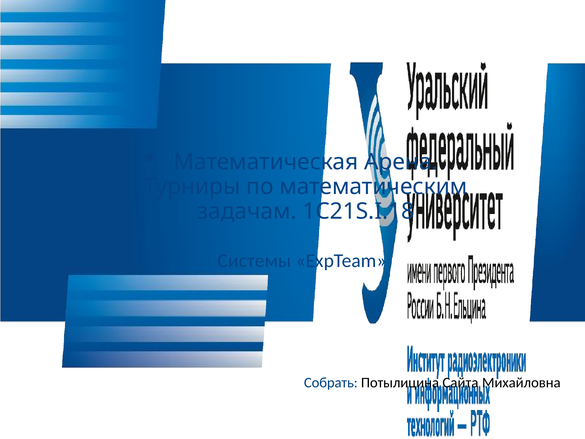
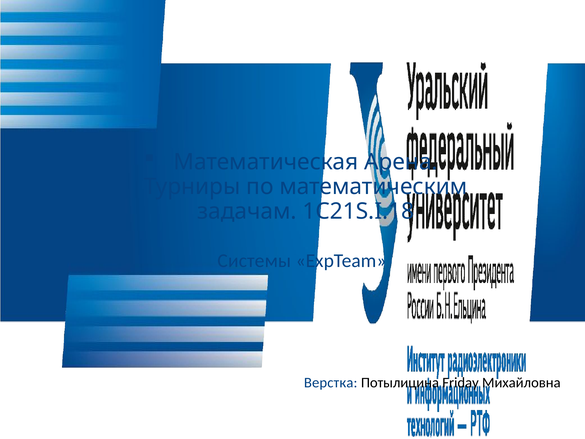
Собрать: Собрать -> Верстка
Сайта: Сайта -> Friday
